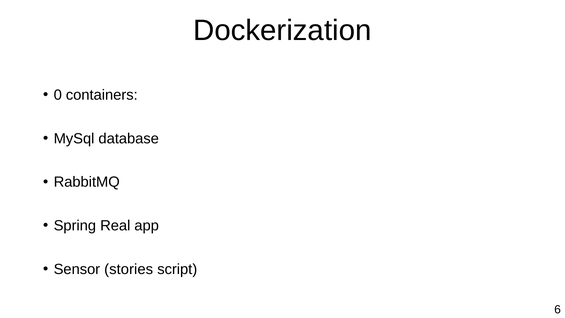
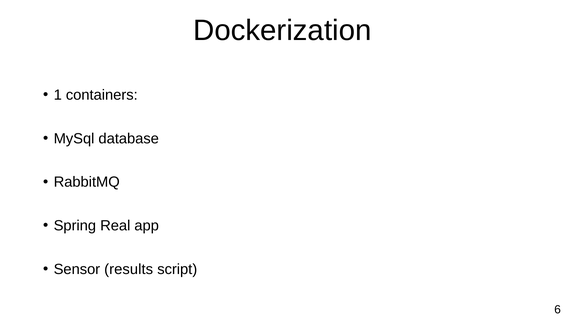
0: 0 -> 1
stories: stories -> results
